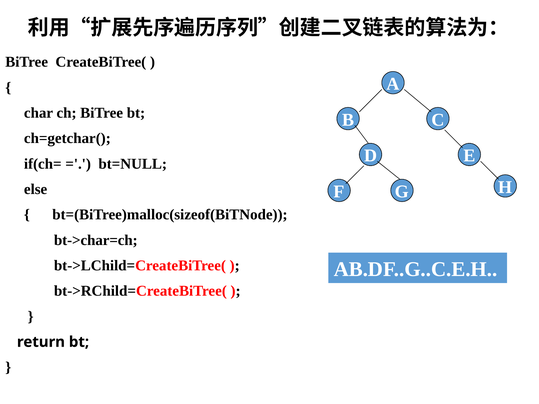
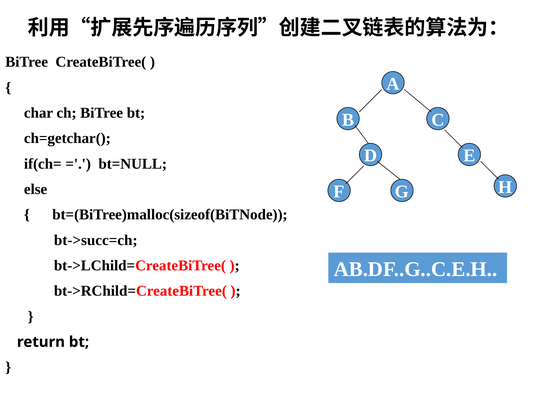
bt->char=ch: bt->char=ch -> bt->succ=ch
